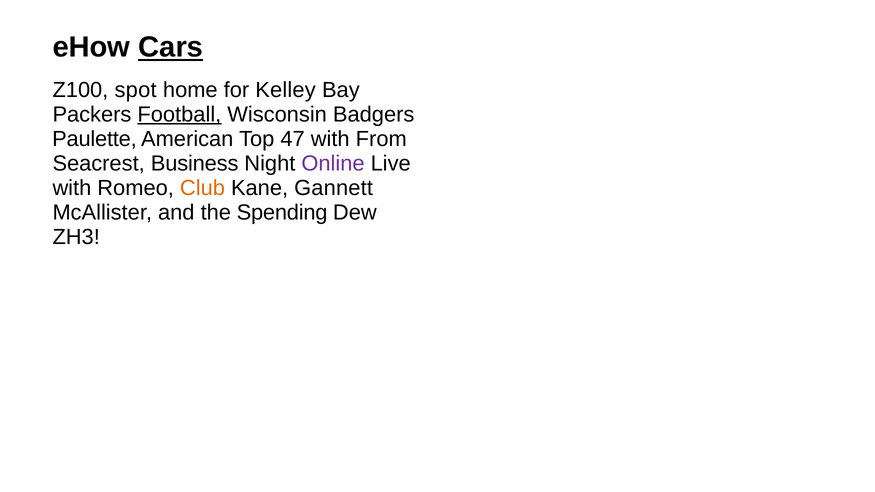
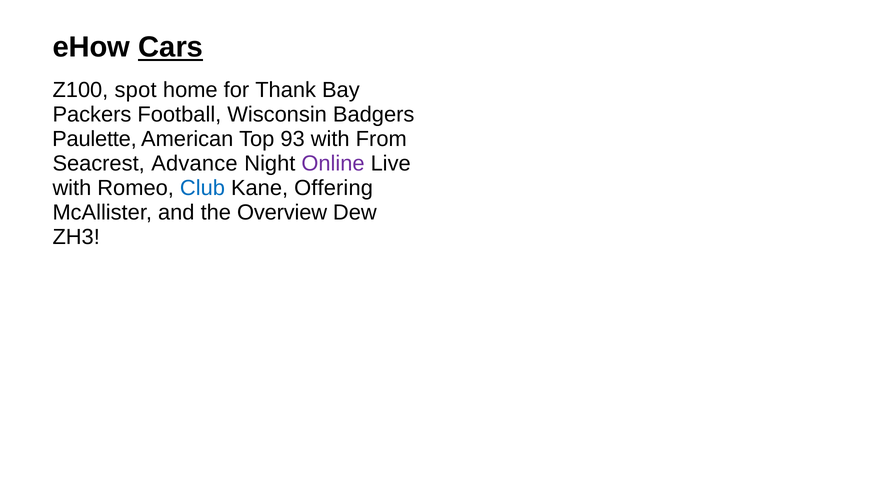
Kelley: Kelley -> Thank
Football underline: present -> none
47: 47 -> 93
Business: Business -> Advance
Club colour: orange -> blue
Gannett: Gannett -> Offering
Spending: Spending -> Overview
